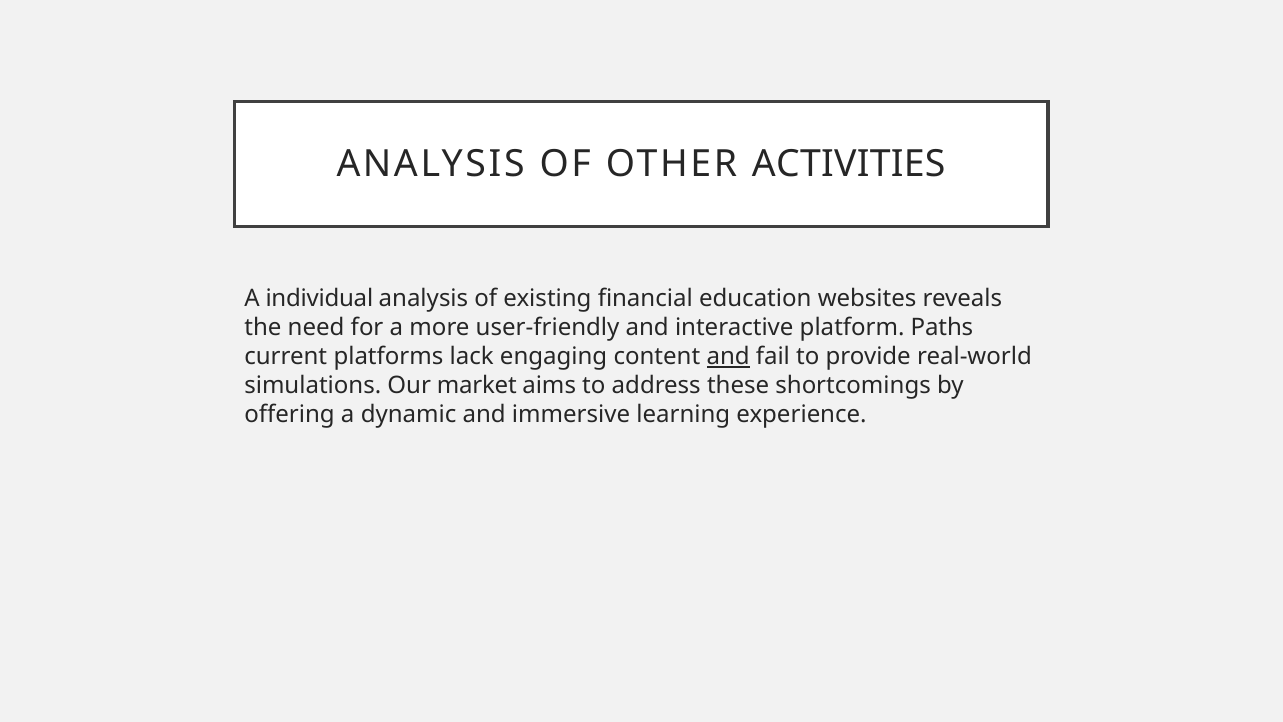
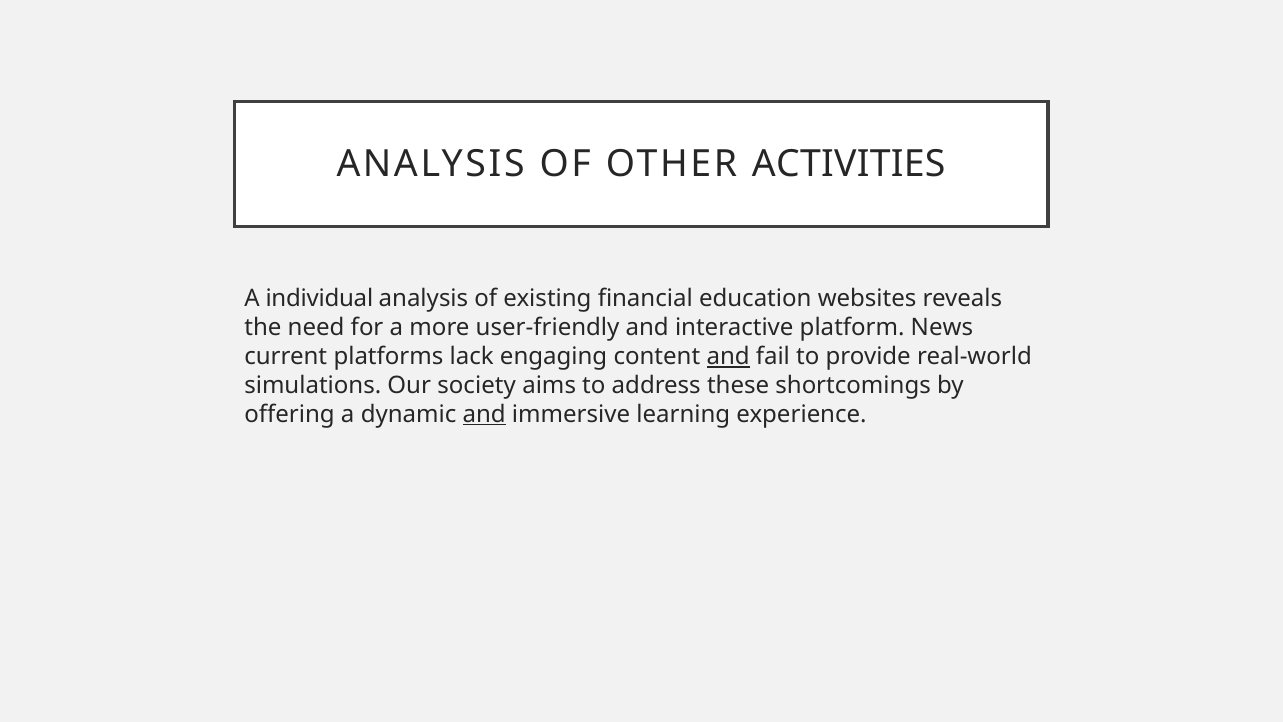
Paths: Paths -> News
market: market -> society
and at (484, 414) underline: none -> present
